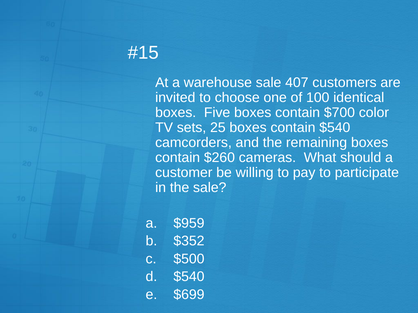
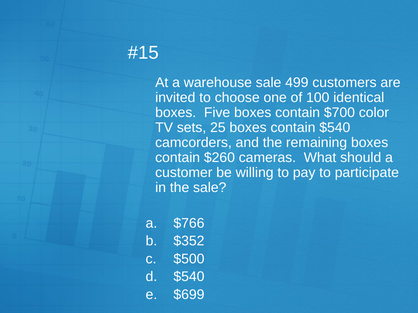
407: 407 -> 499
$959: $959 -> $766
